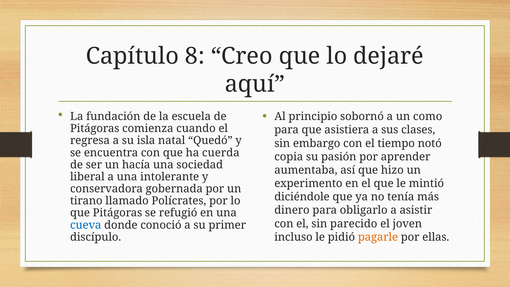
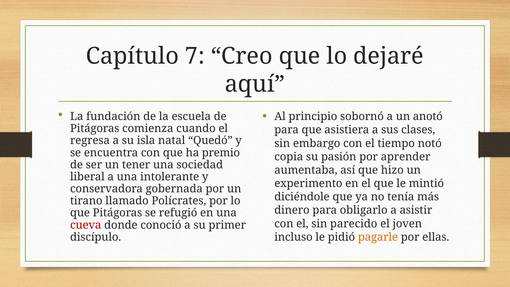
8: 8 -> 7
como: como -> anotó
cuerda: cuerda -> premio
hacía: hacía -> tener
cueva colour: blue -> red
